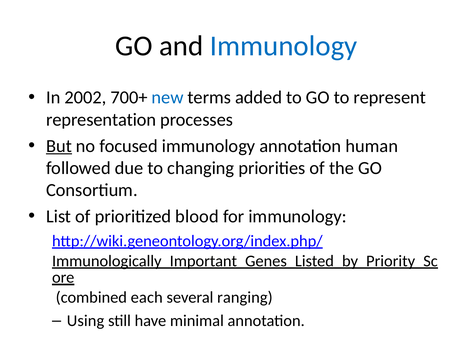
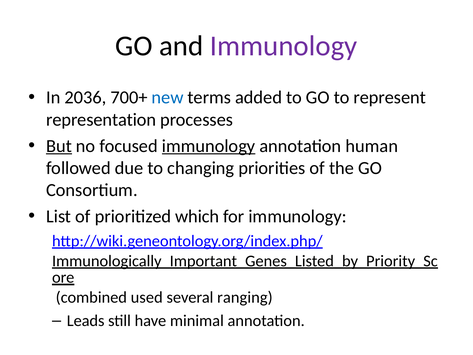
Immunology at (284, 46) colour: blue -> purple
2002: 2002 -> 2036
immunology at (209, 146) underline: none -> present
blood: blood -> which
each: each -> used
Using: Using -> Leads
